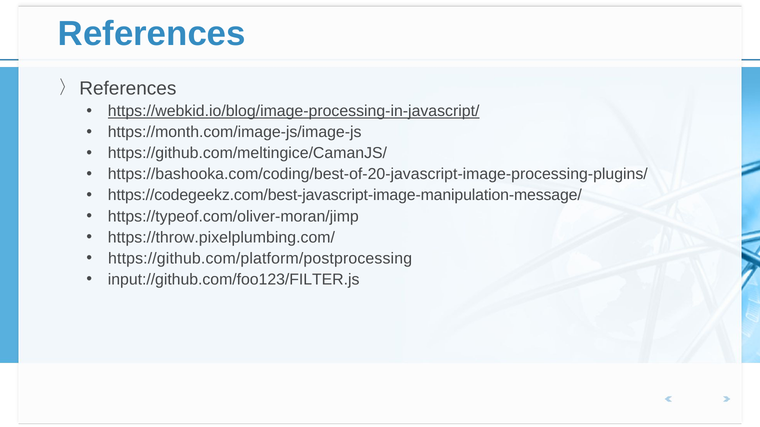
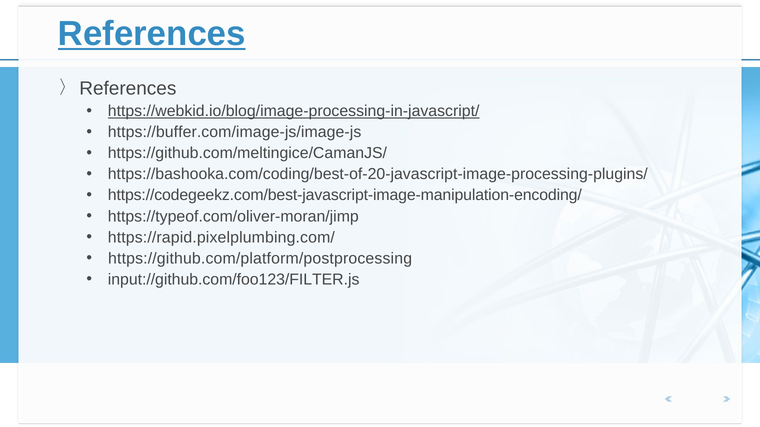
References underline: none -> present
https://month.com/image-js/image-js: https://month.com/image-js/image-js -> https://buffer.com/image-js/image-js
https://codegeekz.com/best-javascript-image-manipulation-message/: https://codegeekz.com/best-javascript-image-manipulation-message/ -> https://codegeekz.com/best-javascript-image-manipulation-encoding/
https://throw.pixelplumbing.com/: https://throw.pixelplumbing.com/ -> https://rapid.pixelplumbing.com/
